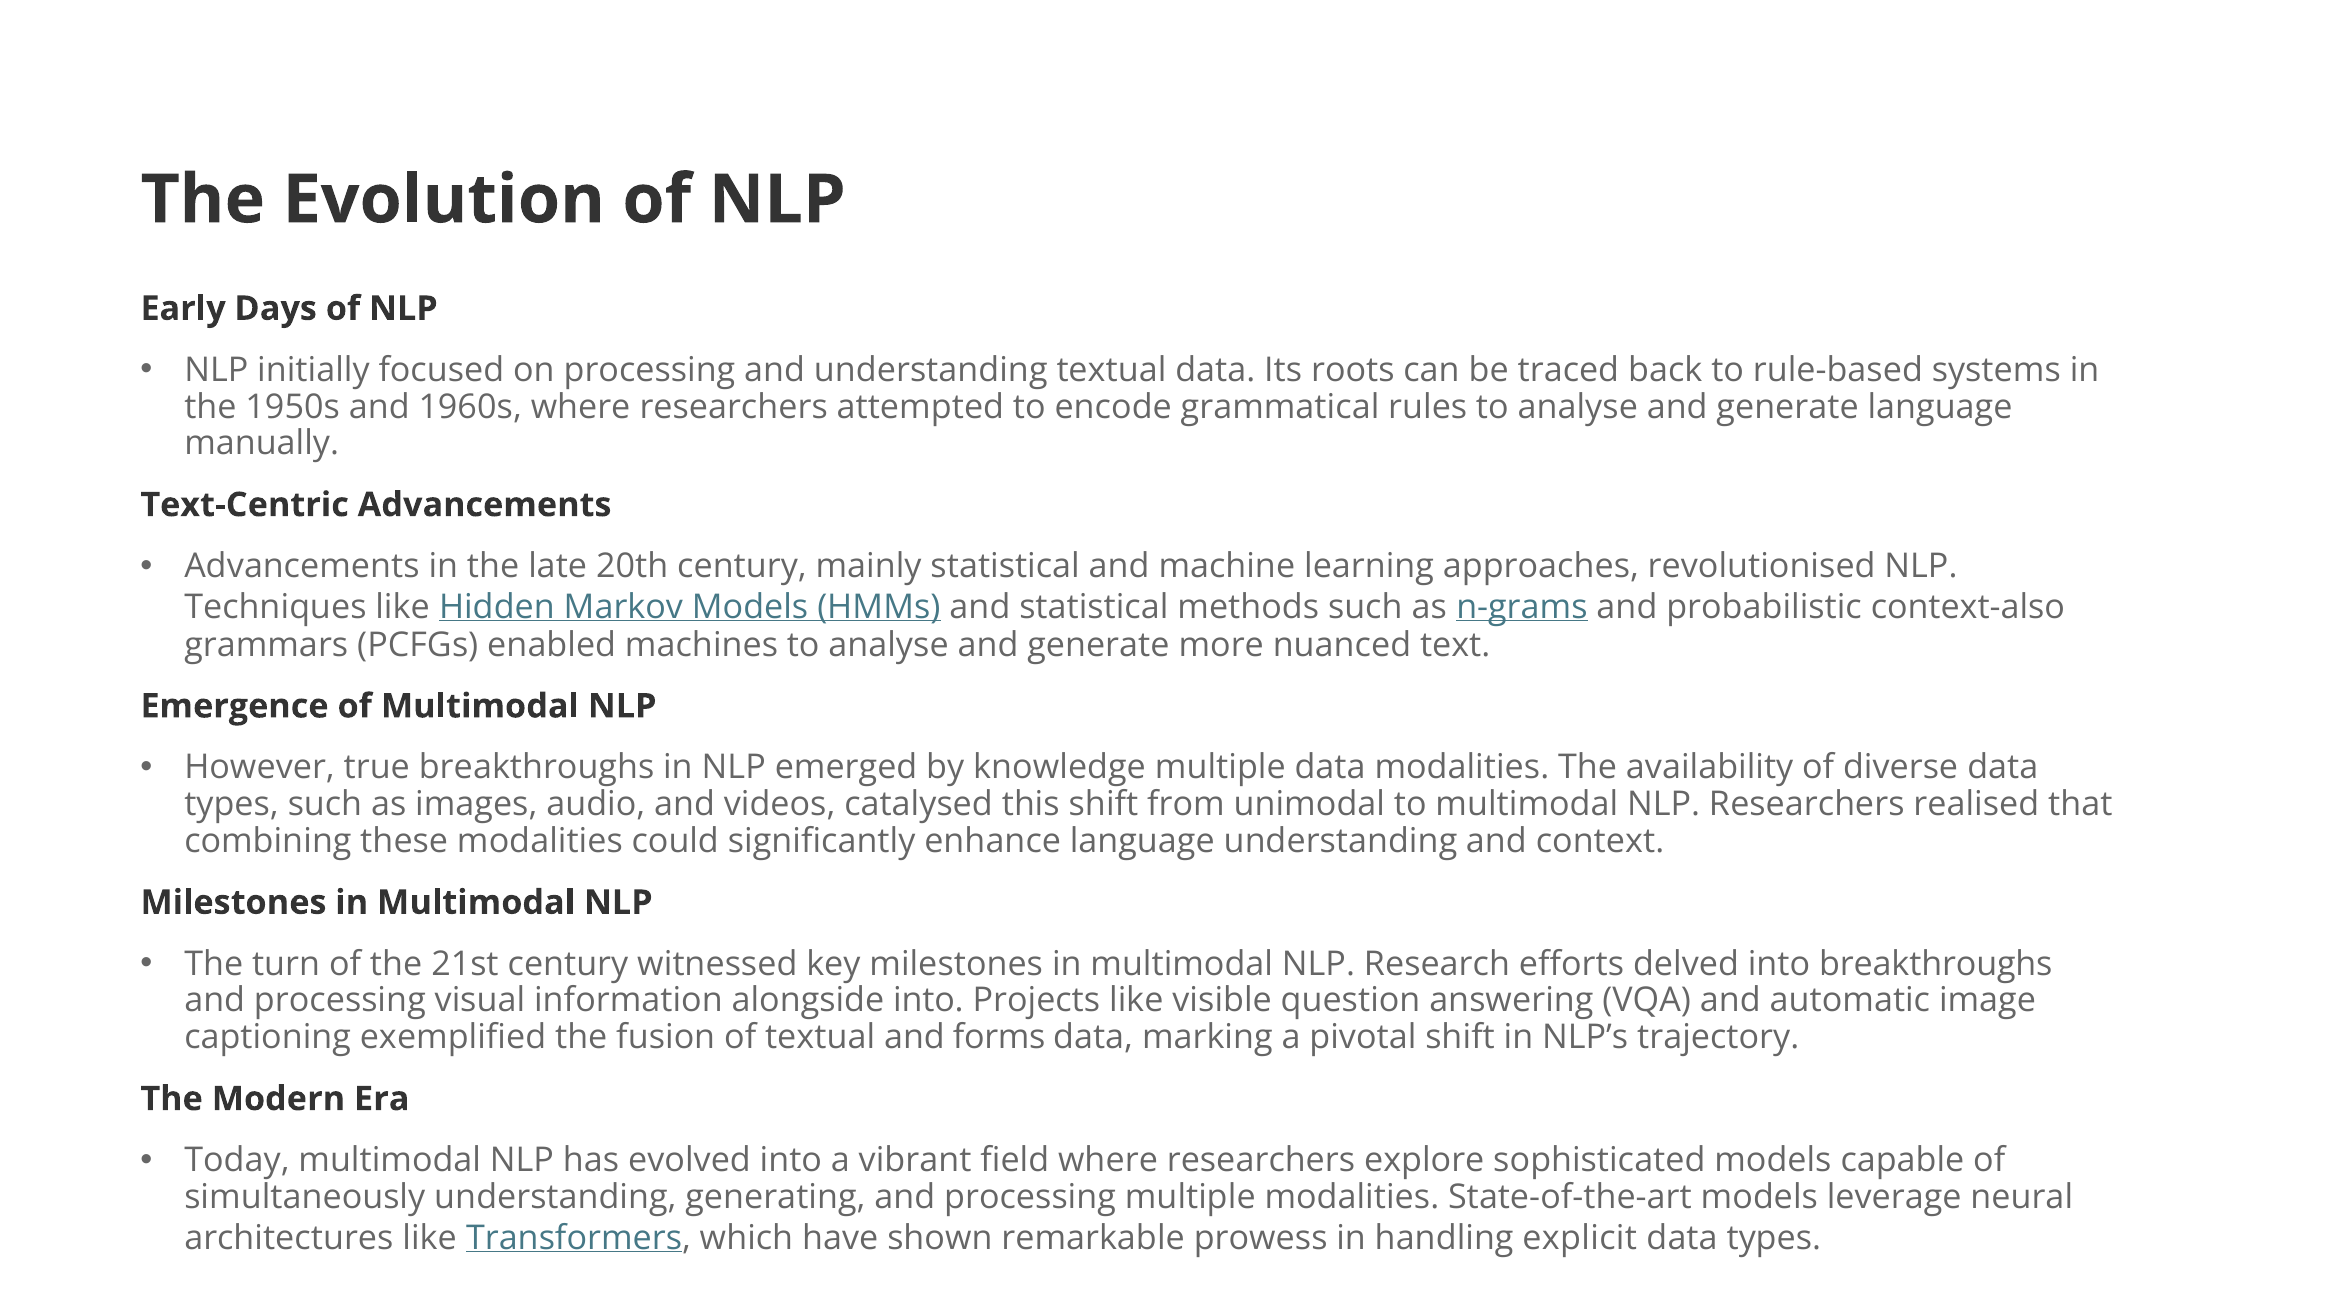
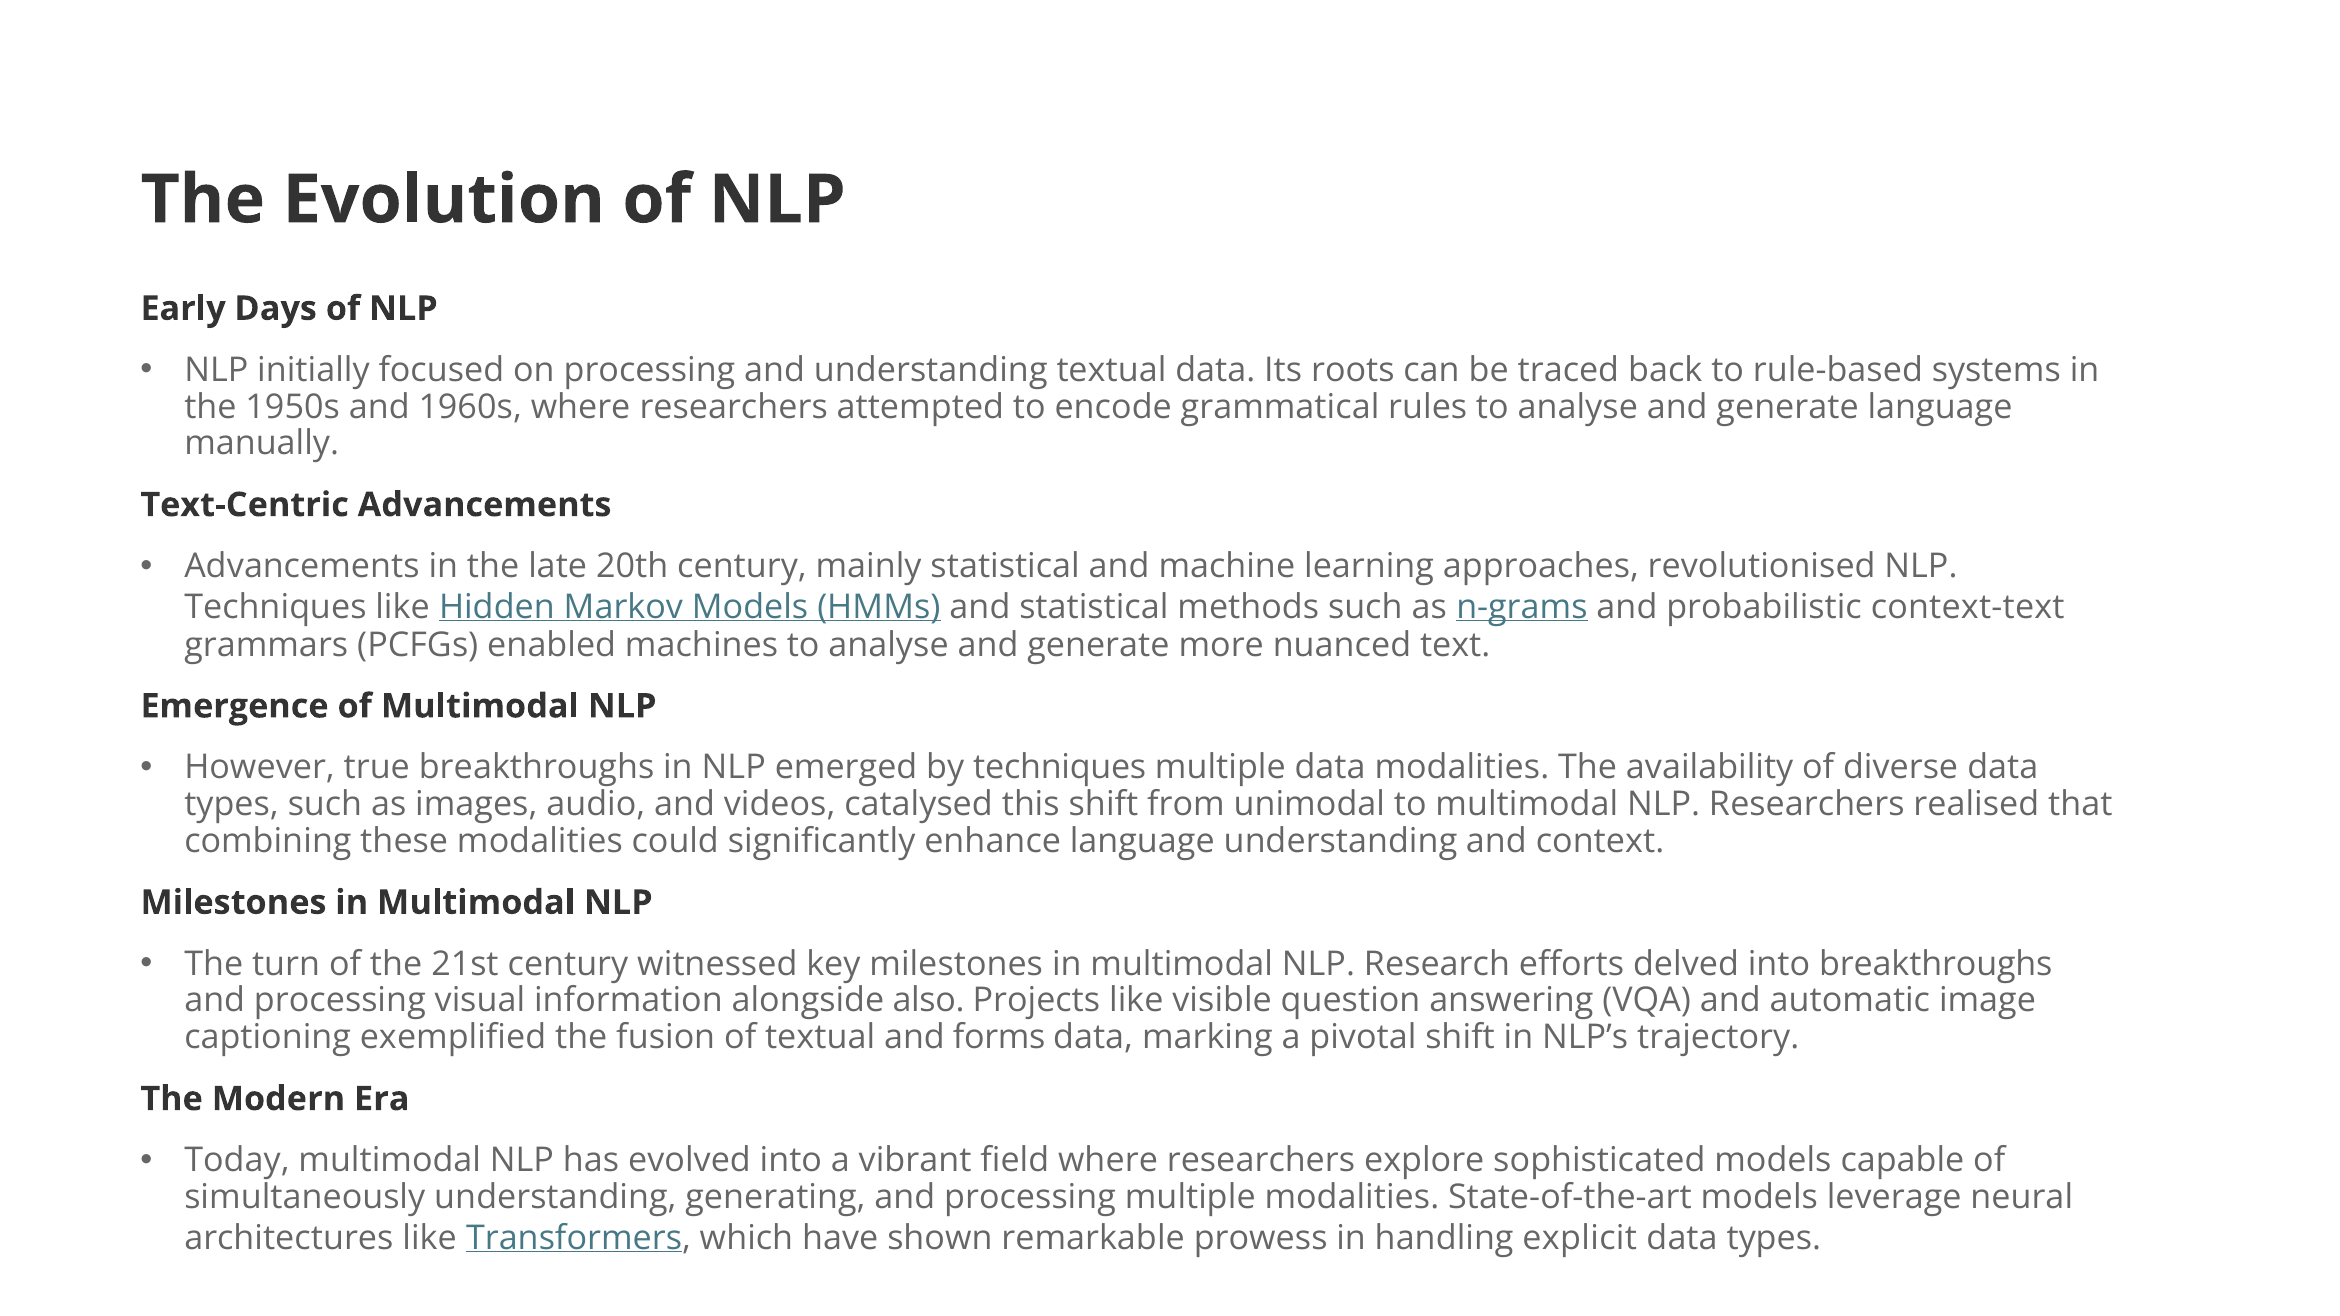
context-also: context-also -> context-text
by knowledge: knowledge -> techniques
alongside into: into -> also
